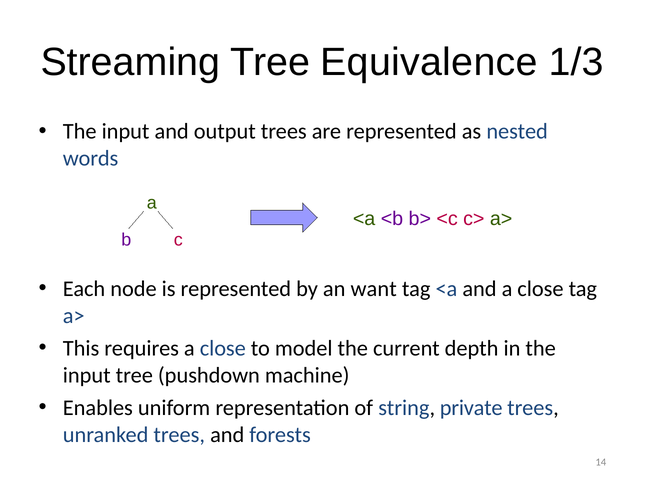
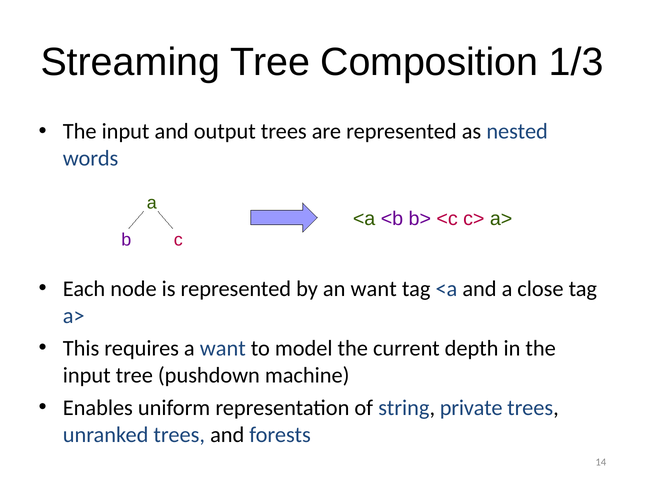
Equivalence: Equivalence -> Composition
requires a close: close -> want
